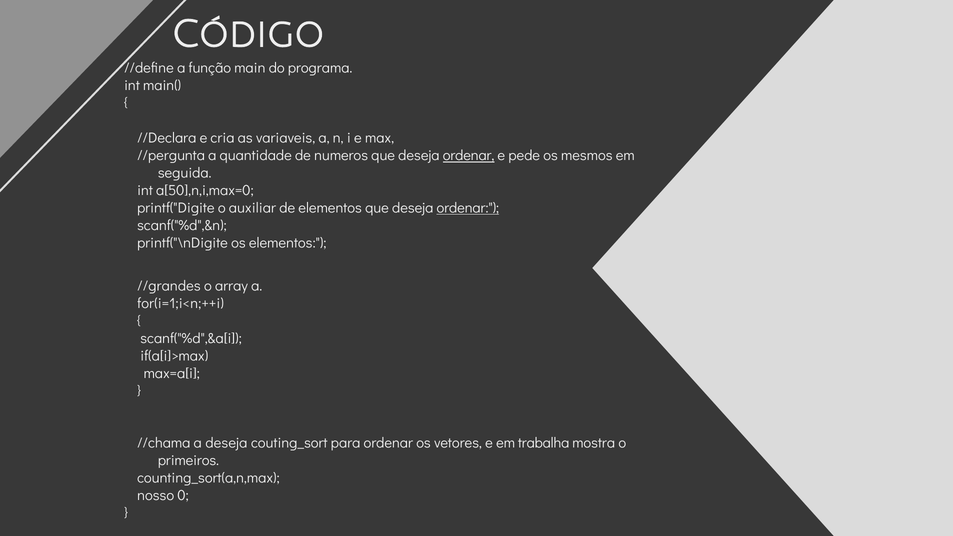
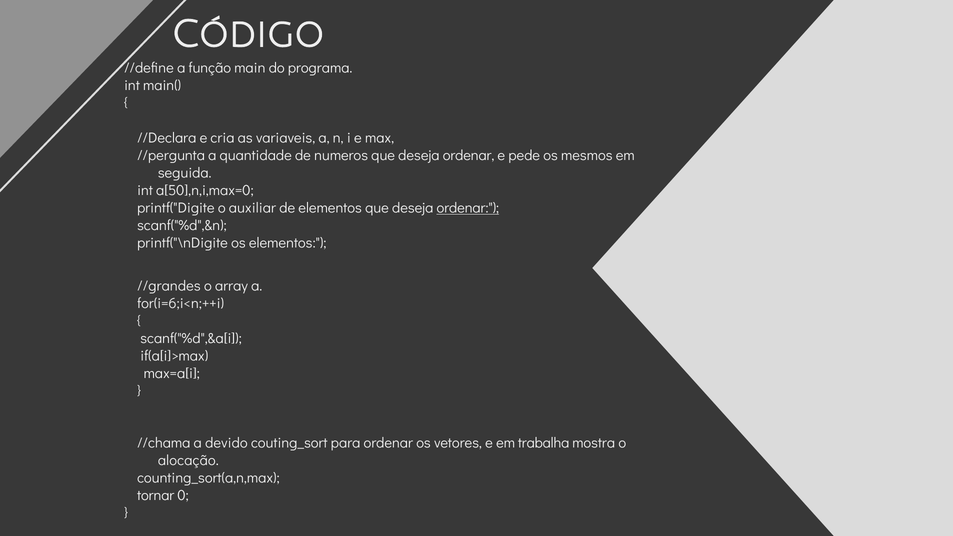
ordenar at (469, 156) underline: present -> none
for(i=1;i<n;++i: for(i=1;i<n;++i -> for(i=6;i<n;++i
a deseja: deseja -> devido
primeiros: primeiros -> alocação
nosso: nosso -> tornar
